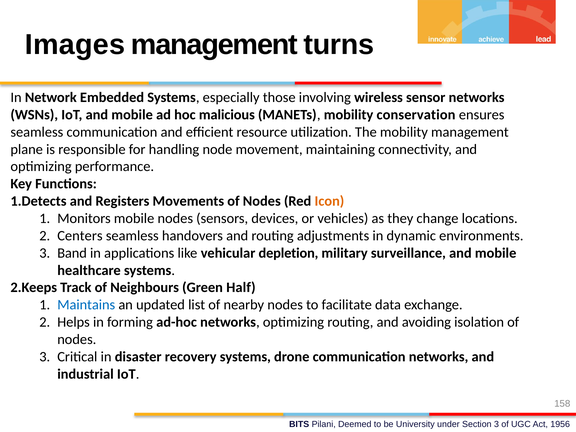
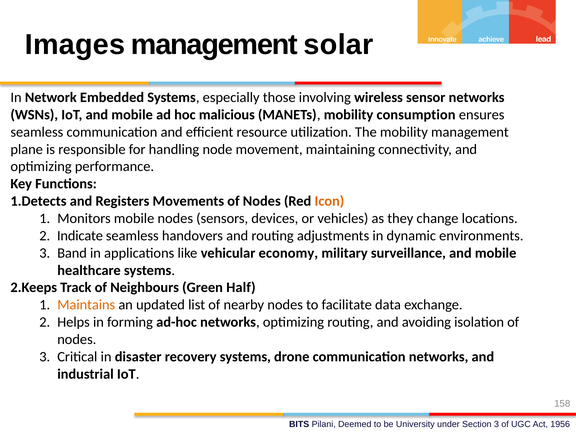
turns: turns -> solar
conservation: conservation -> consumption
Centers: Centers -> Indicate
depletion: depletion -> economy
Maintains colour: blue -> orange
